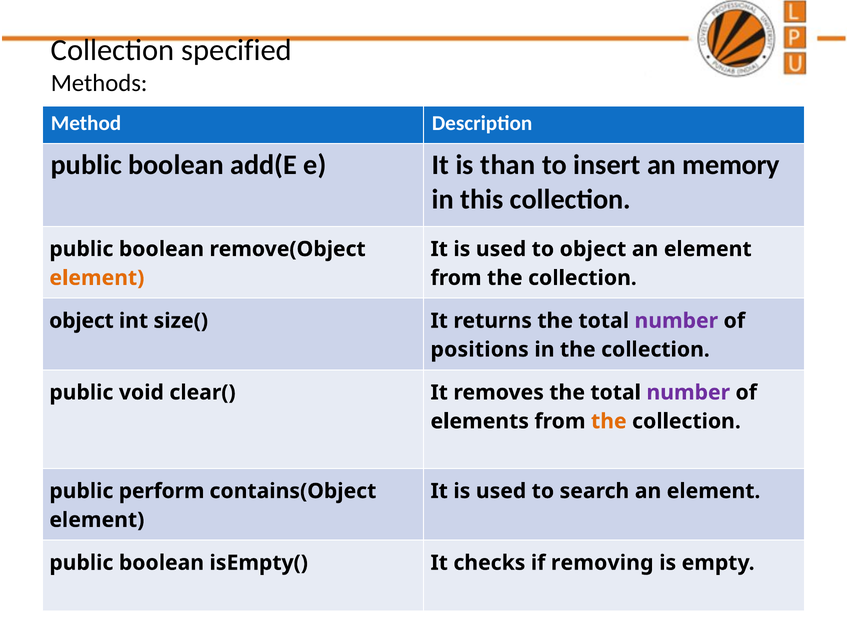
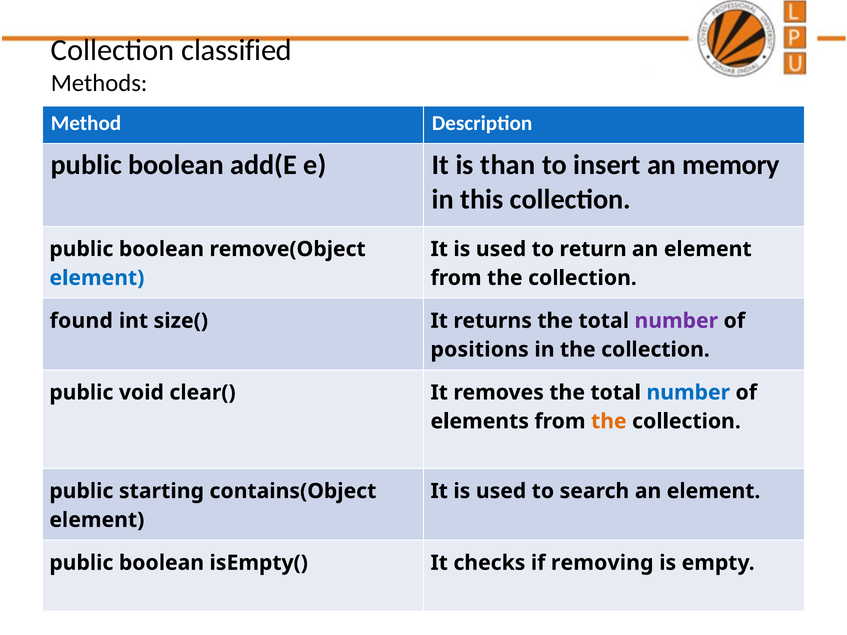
specified: specified -> classified
to object: object -> return
element at (97, 278) colour: orange -> blue
object at (81, 321): object -> found
number at (688, 393) colour: purple -> blue
perform: perform -> starting
